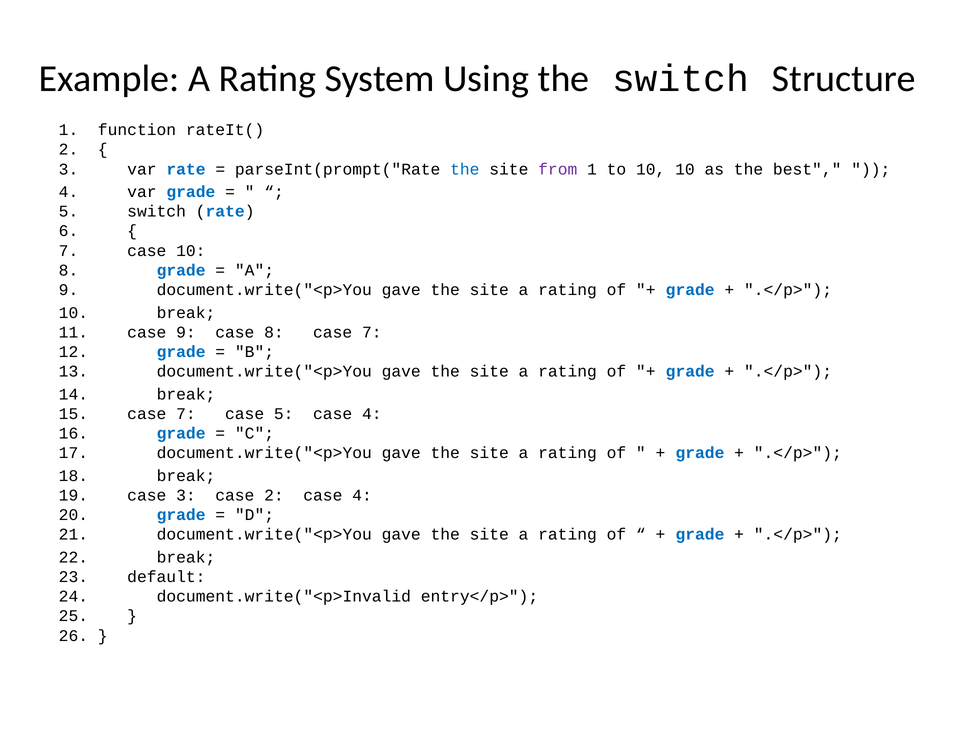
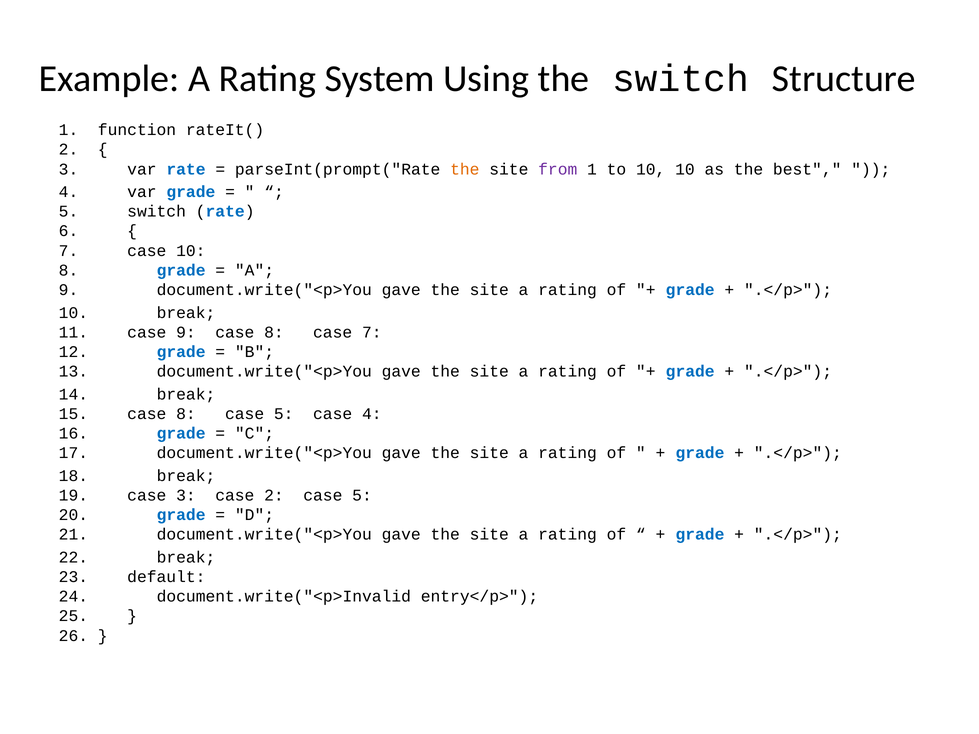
the at (465, 169) colour: blue -> orange
15 case 7: 7 -> 8
2 case 4: 4 -> 5
